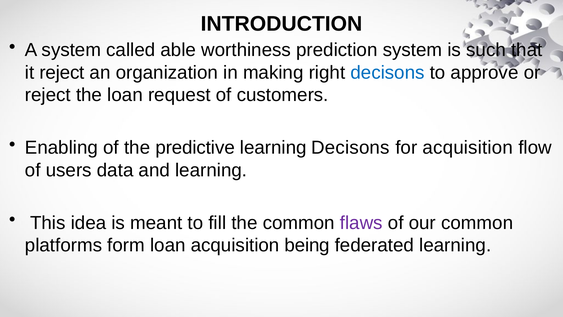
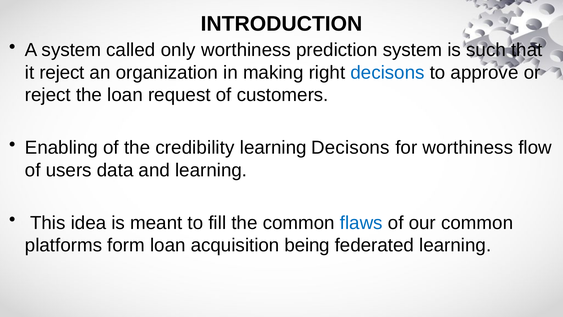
able: able -> only
predictive: predictive -> credibility
for acquisition: acquisition -> worthiness
flaws colour: purple -> blue
